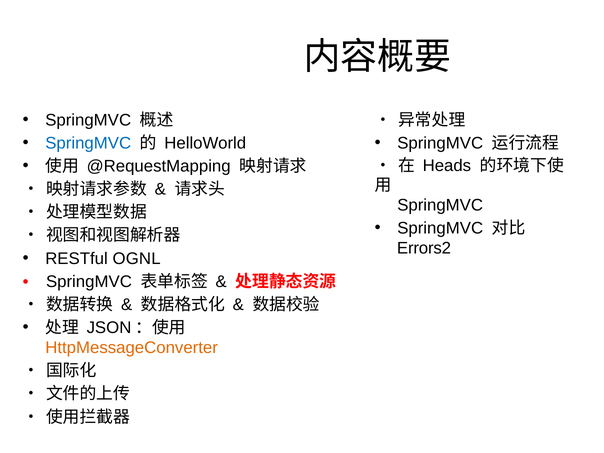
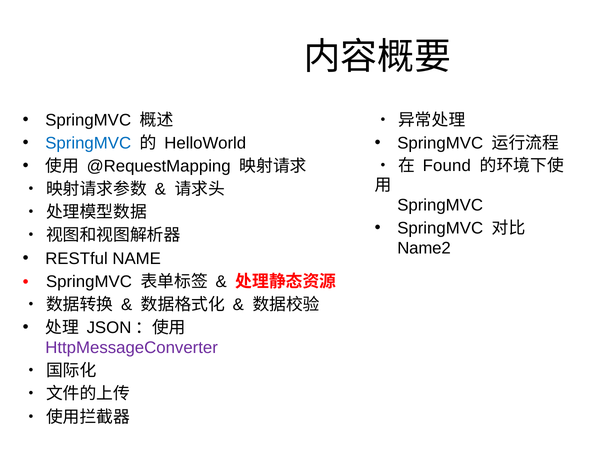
Heads: Heads -> Found
Errors2: Errors2 -> Name2
OGNL: OGNL -> NAME
HttpMessageConverter colour: orange -> purple
